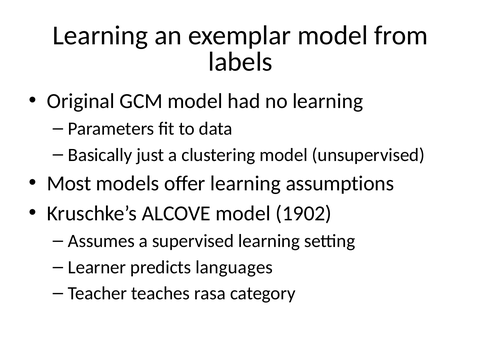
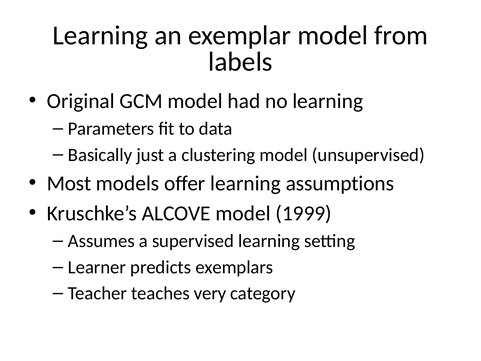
1902: 1902 -> 1999
languages: languages -> exemplars
rasa: rasa -> very
